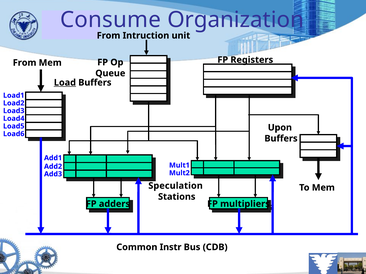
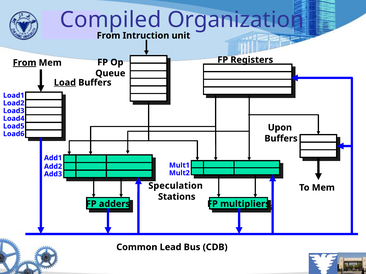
Consume: Consume -> Compiled
From at (25, 63) underline: none -> present
Instr: Instr -> Lead
